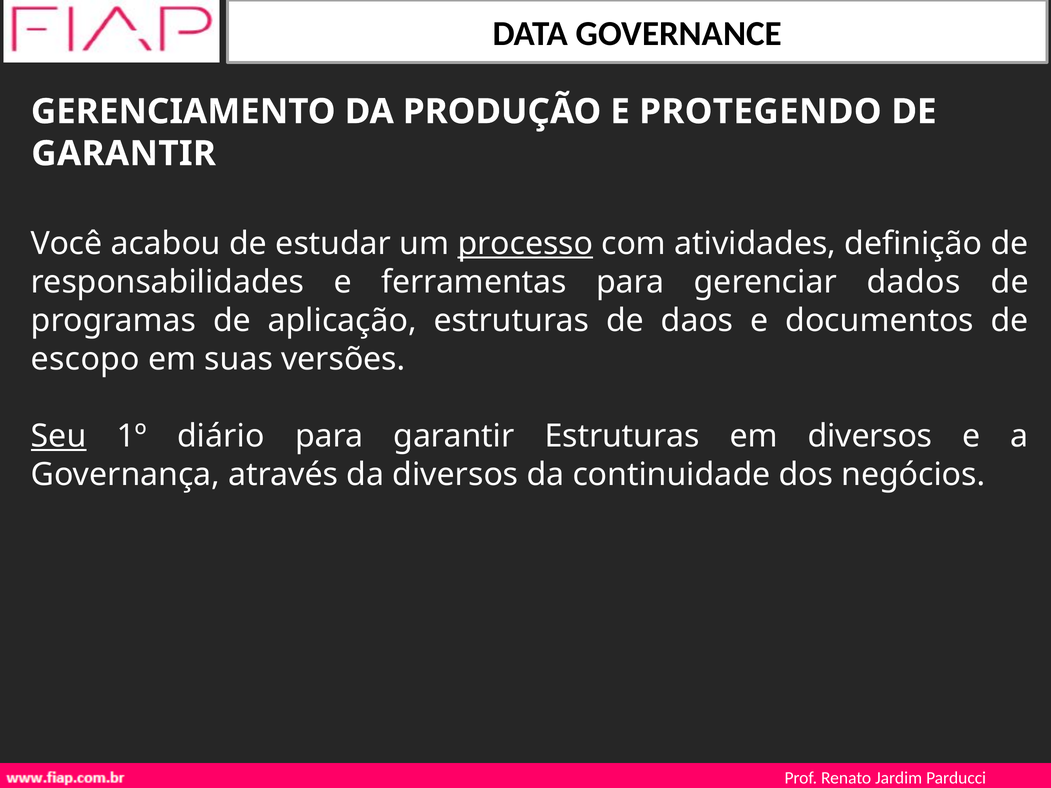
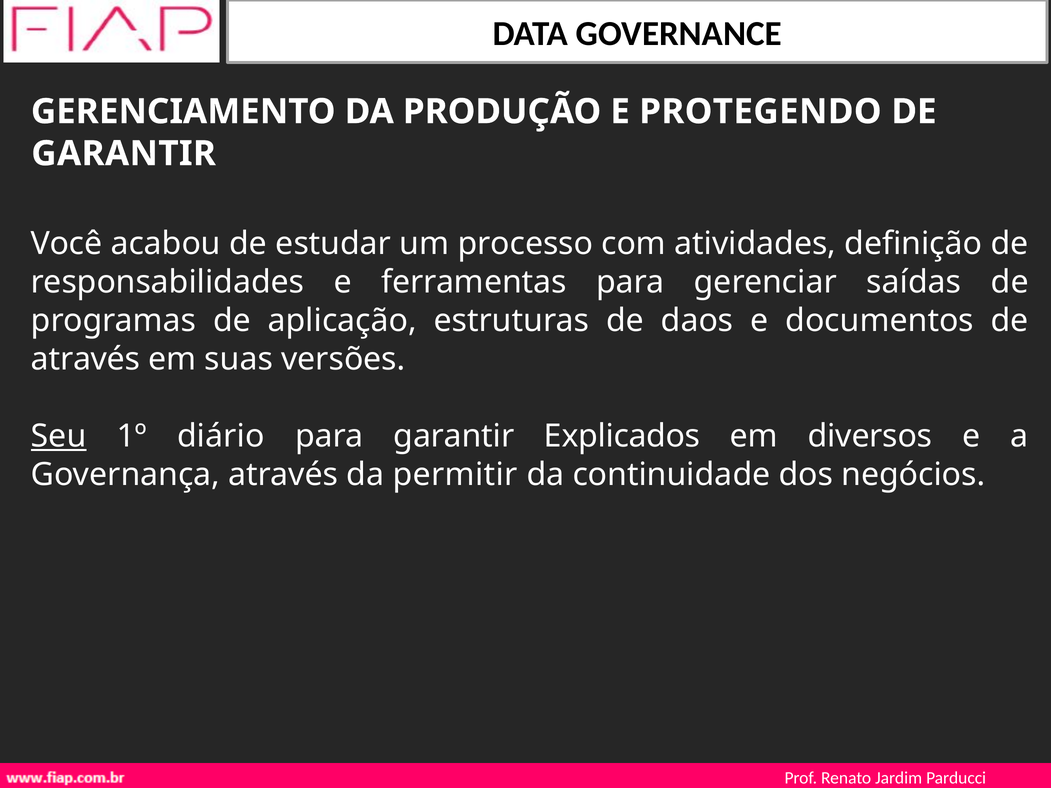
processo underline: present -> none
dados: dados -> saídas
escopo at (85, 359): escopo -> através
garantir Estruturas: Estruturas -> Explicados
da diversos: diversos -> permitir
